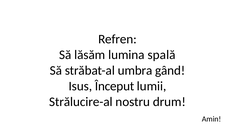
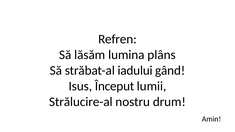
spală: spală -> plâns
umbra: umbra -> iadului
